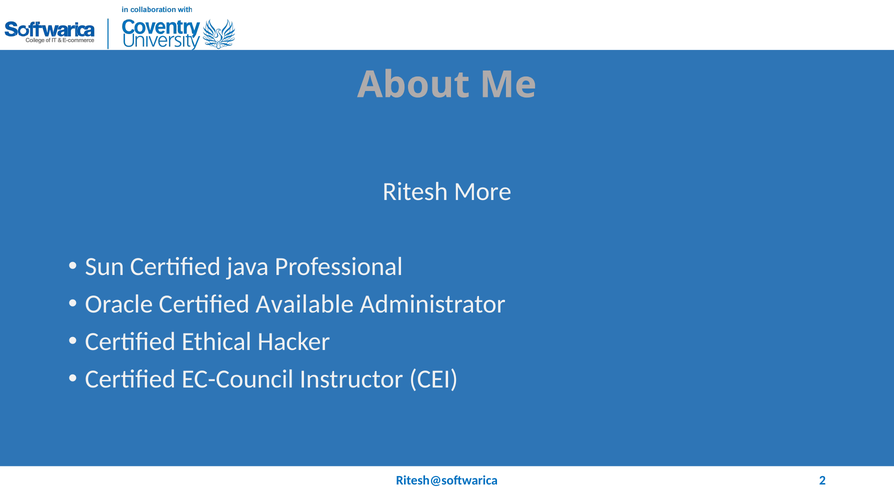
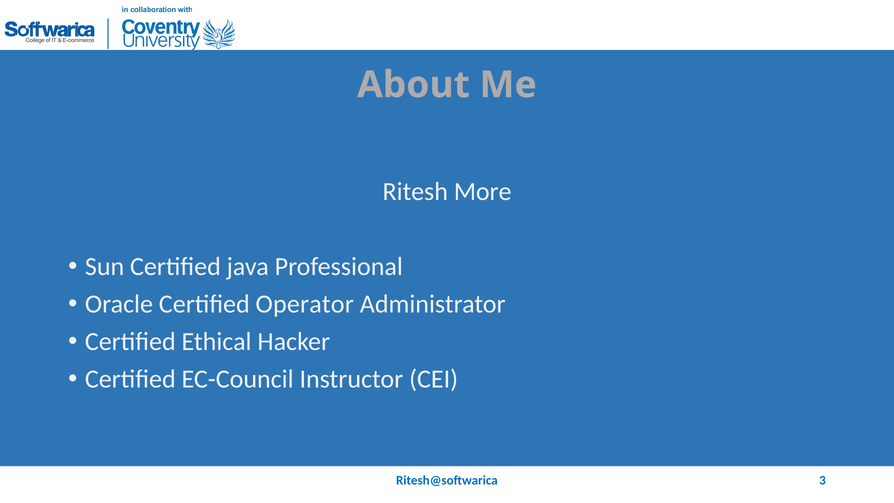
Available: Available -> Operator
2: 2 -> 3
